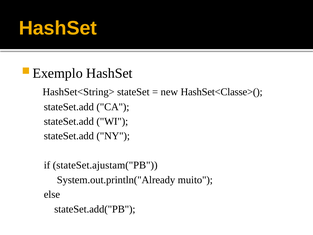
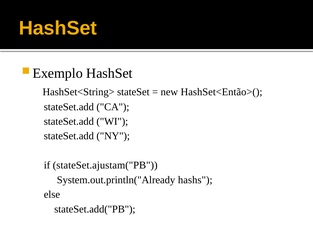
HashSet<Classe>(: HashSet<Classe>( -> HashSet<Então>(
muito: muito -> hashs
